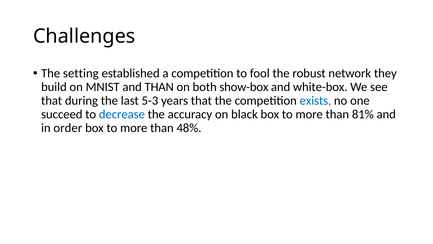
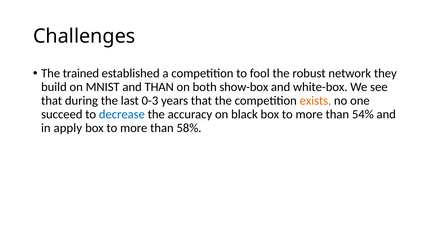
setting: setting -> trained
5-3: 5-3 -> 0-3
exists colour: blue -> orange
81%: 81% -> 54%
order: order -> apply
48%: 48% -> 58%
